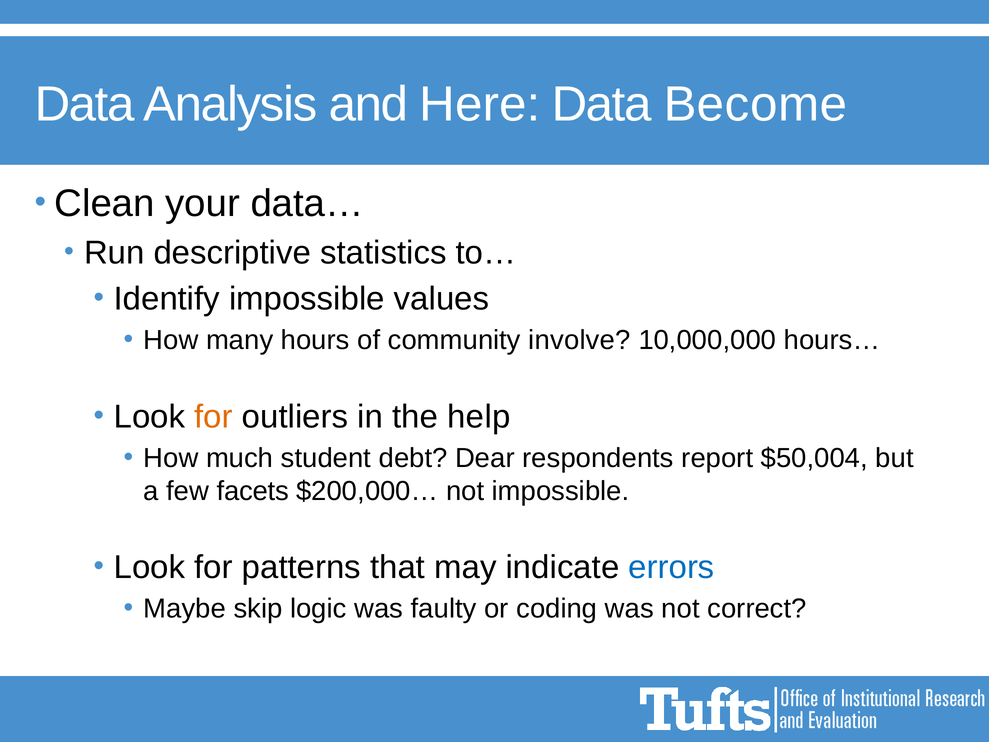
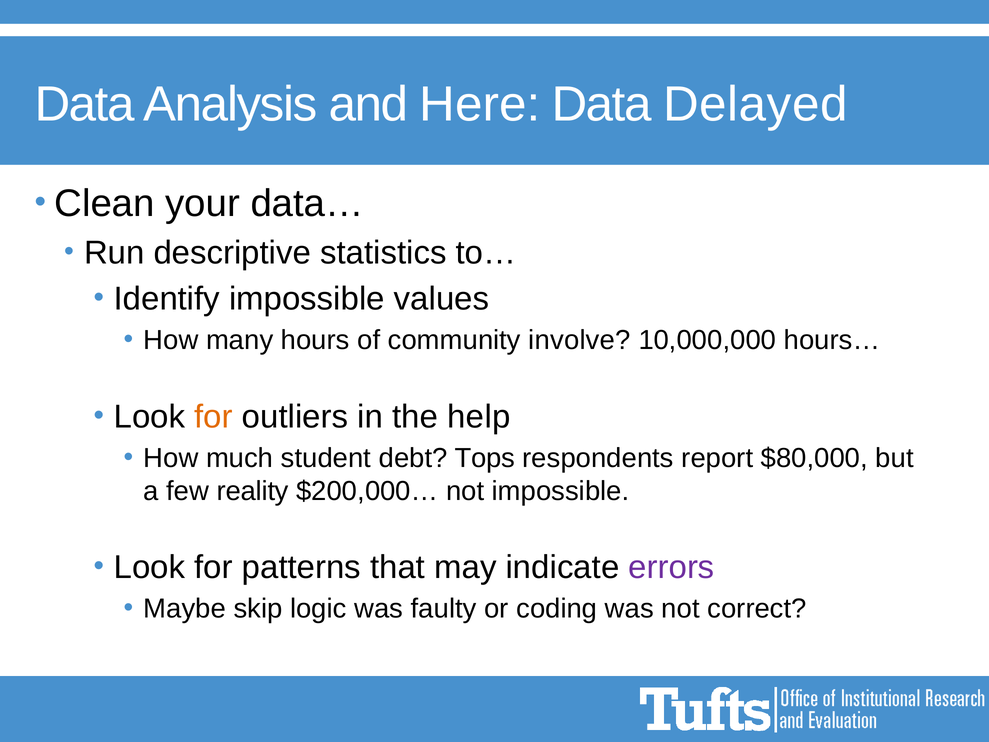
Become: Become -> Delayed
Dear: Dear -> Tops
$50,004: $50,004 -> $80,000
facets: facets -> reality
errors colour: blue -> purple
